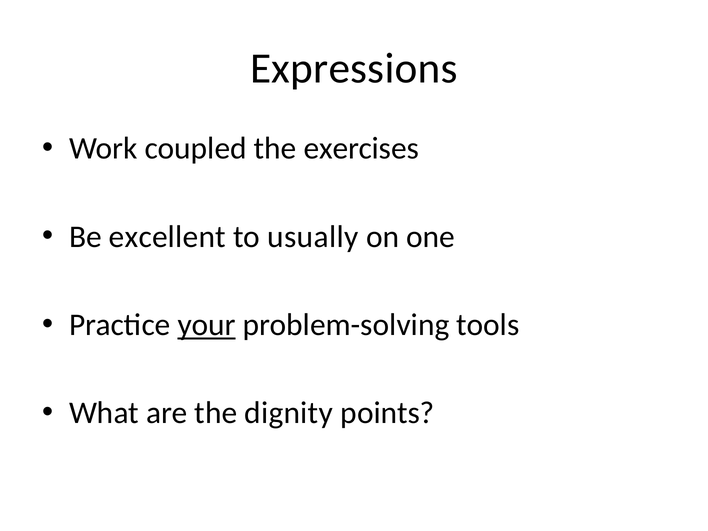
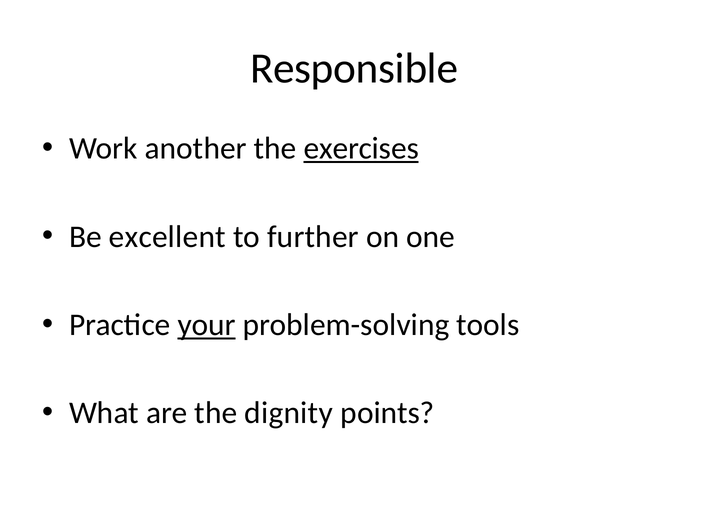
Expressions: Expressions -> Responsible
coupled: coupled -> another
exercises underline: none -> present
usually: usually -> further
